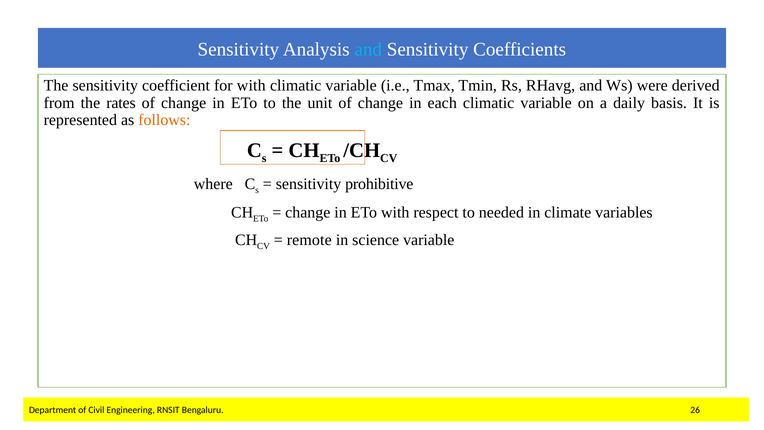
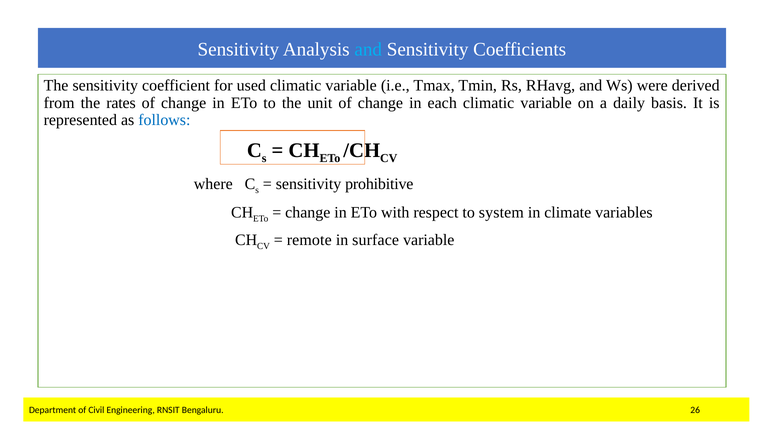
for with: with -> used
follows colour: orange -> blue
needed: needed -> system
science: science -> surface
